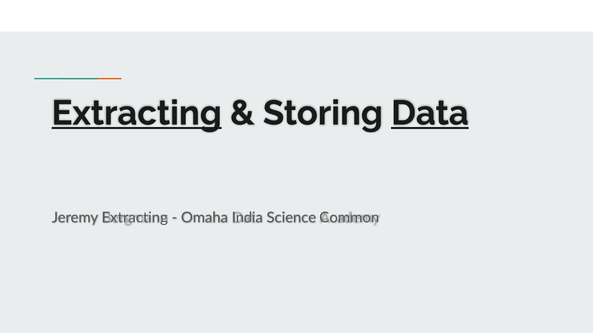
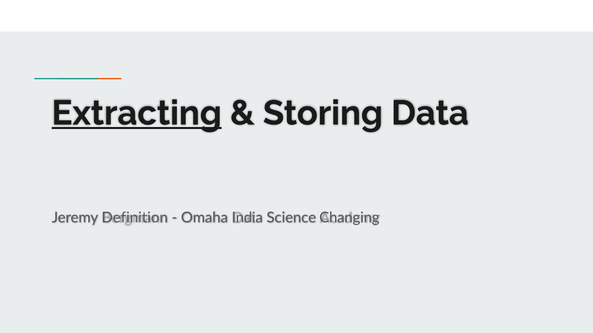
Data underline: present -> none
Jeremy Extracting: Extracting -> Definition
Common: Common -> Changing
